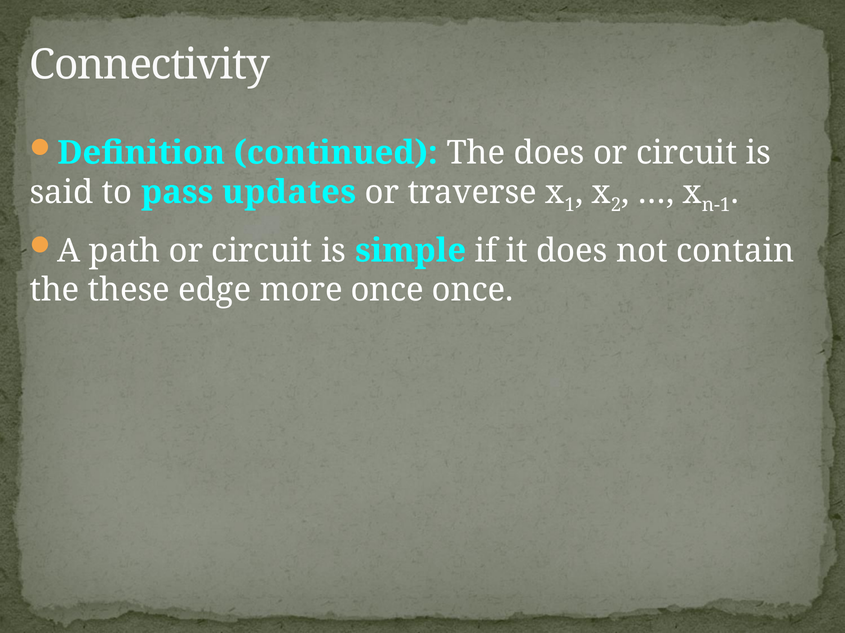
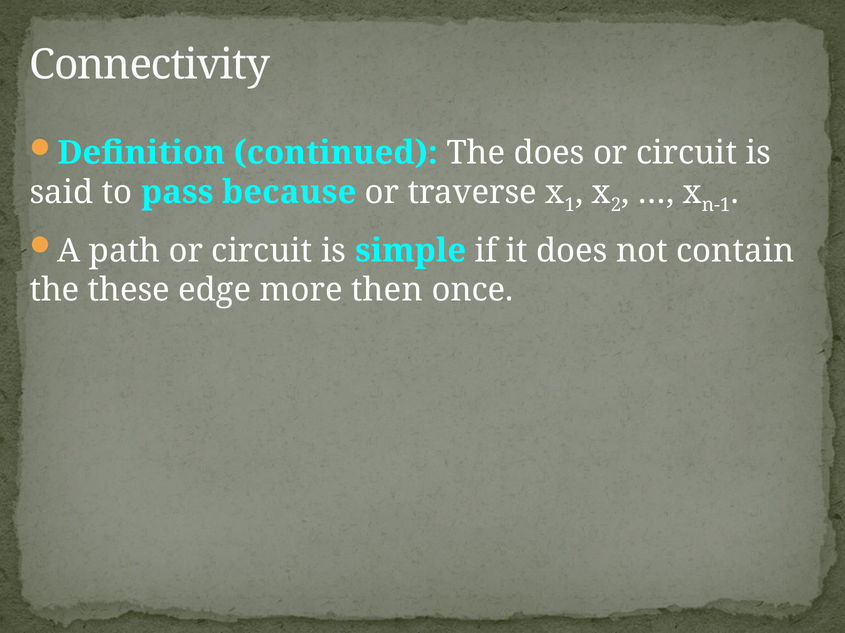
updates: updates -> because
more once: once -> then
